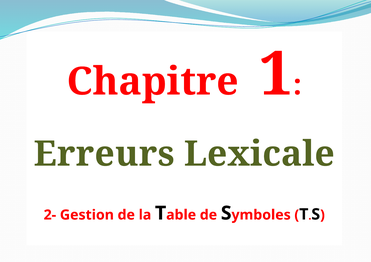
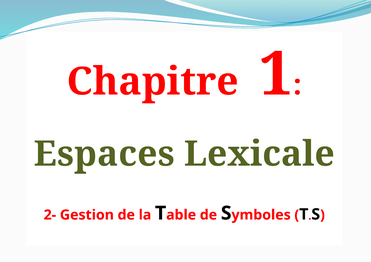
Erreurs: Erreurs -> Espaces
